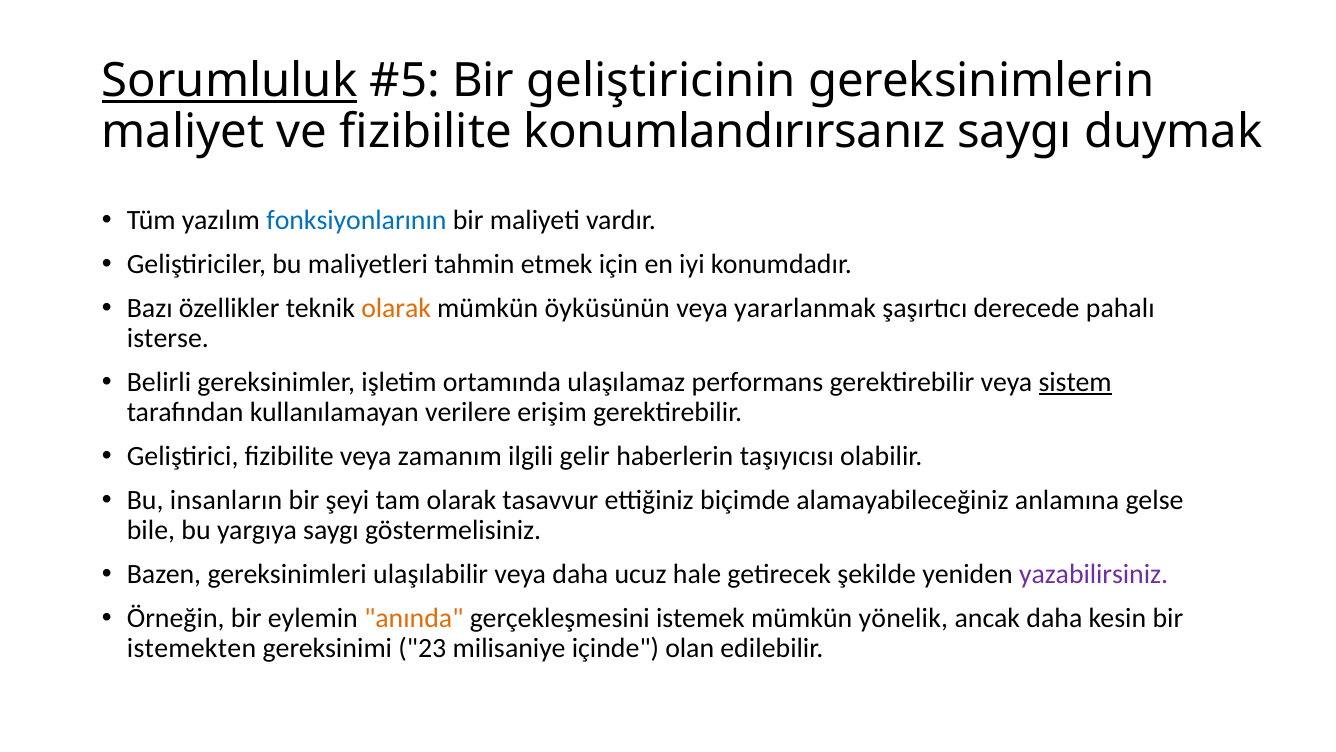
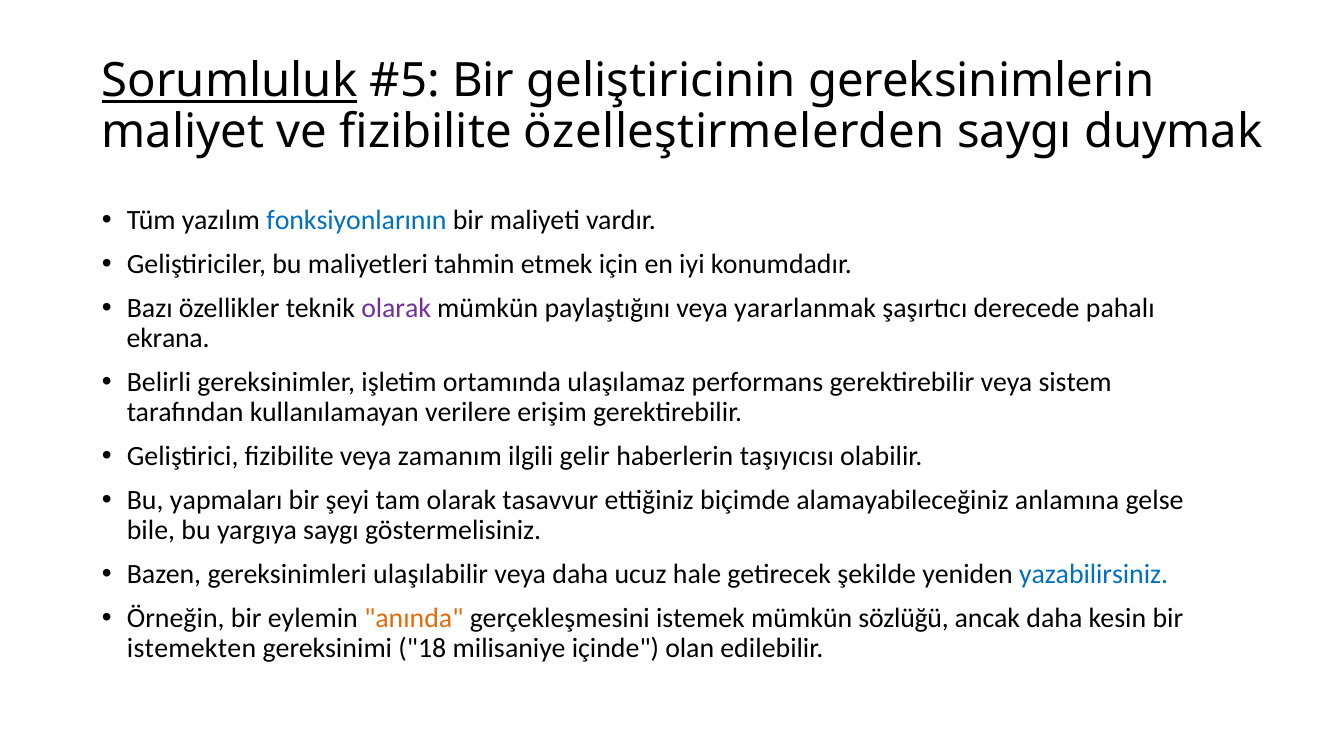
konumlandırırsanız: konumlandırırsanız -> özelleştirmelerden
olarak at (396, 308) colour: orange -> purple
öyküsünün: öyküsünün -> paylaştığını
isterse: isterse -> ekrana
sistem underline: present -> none
insanların: insanların -> yapmaları
yazabilirsiniz colour: purple -> blue
yönelik: yönelik -> sözlüğü
23: 23 -> 18
